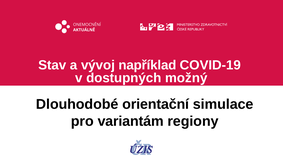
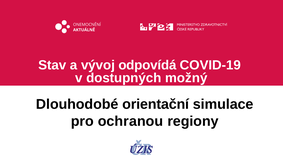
například: například -> odpovídá
variantám: variantám -> ochranou
